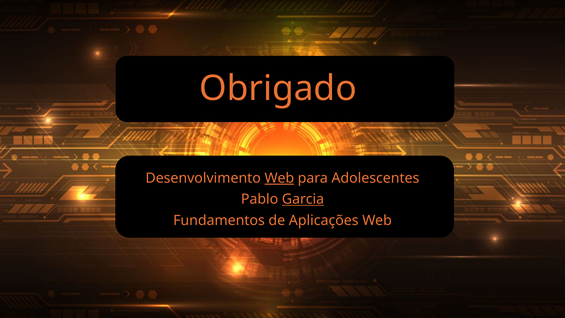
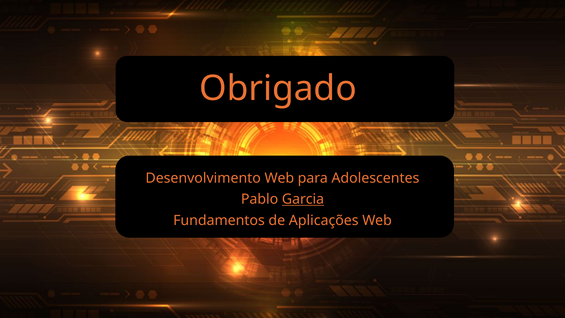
Web at (279, 178) underline: present -> none
